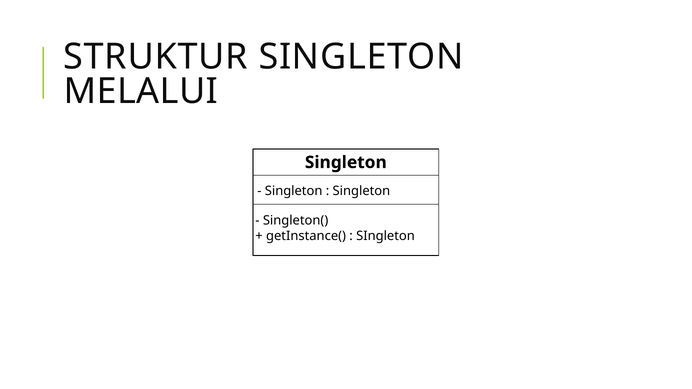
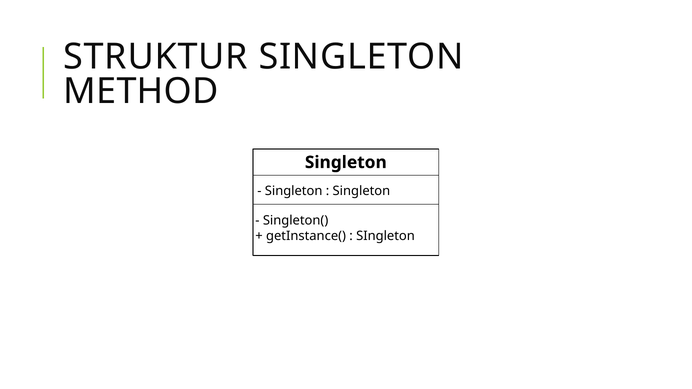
MELALUI: MELALUI -> METHOD
